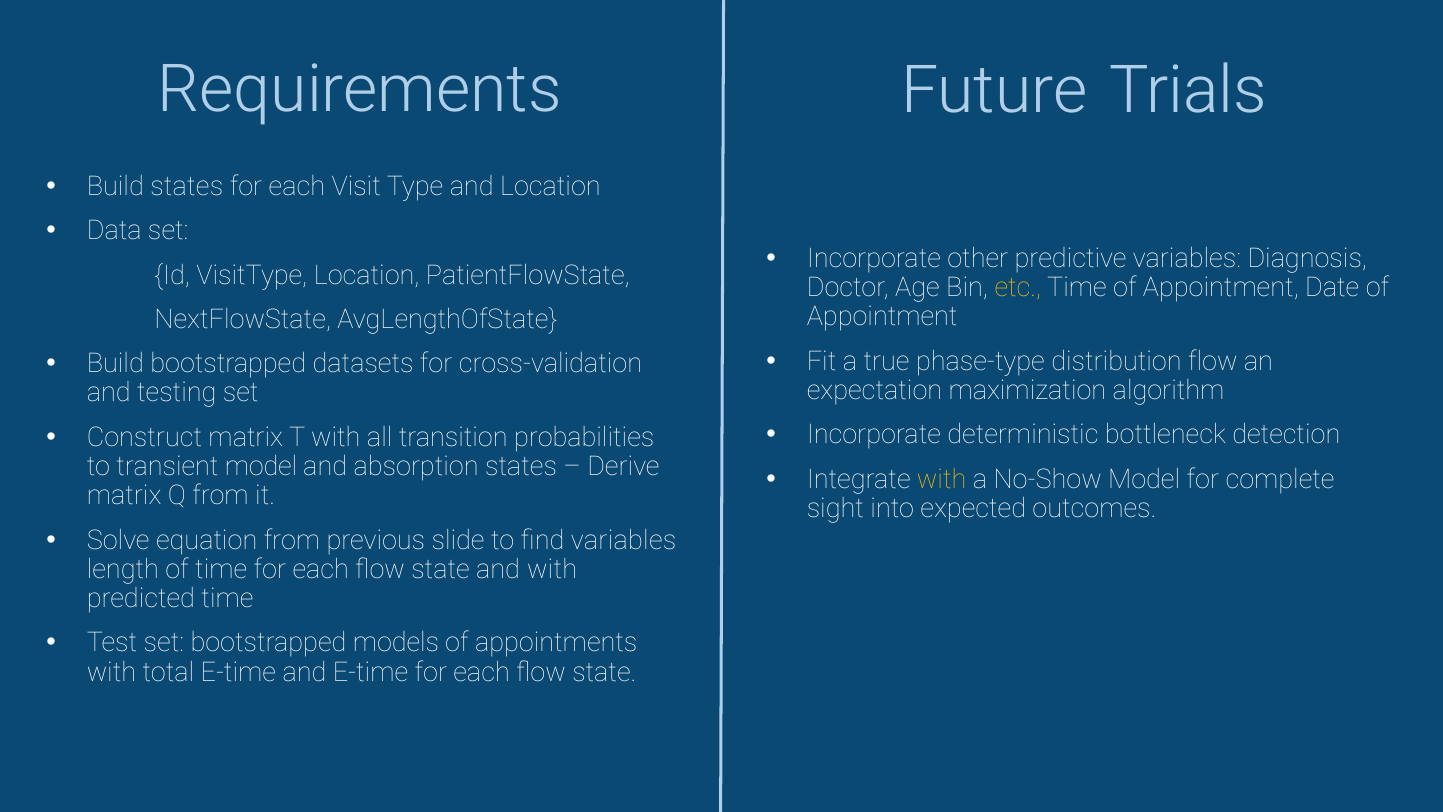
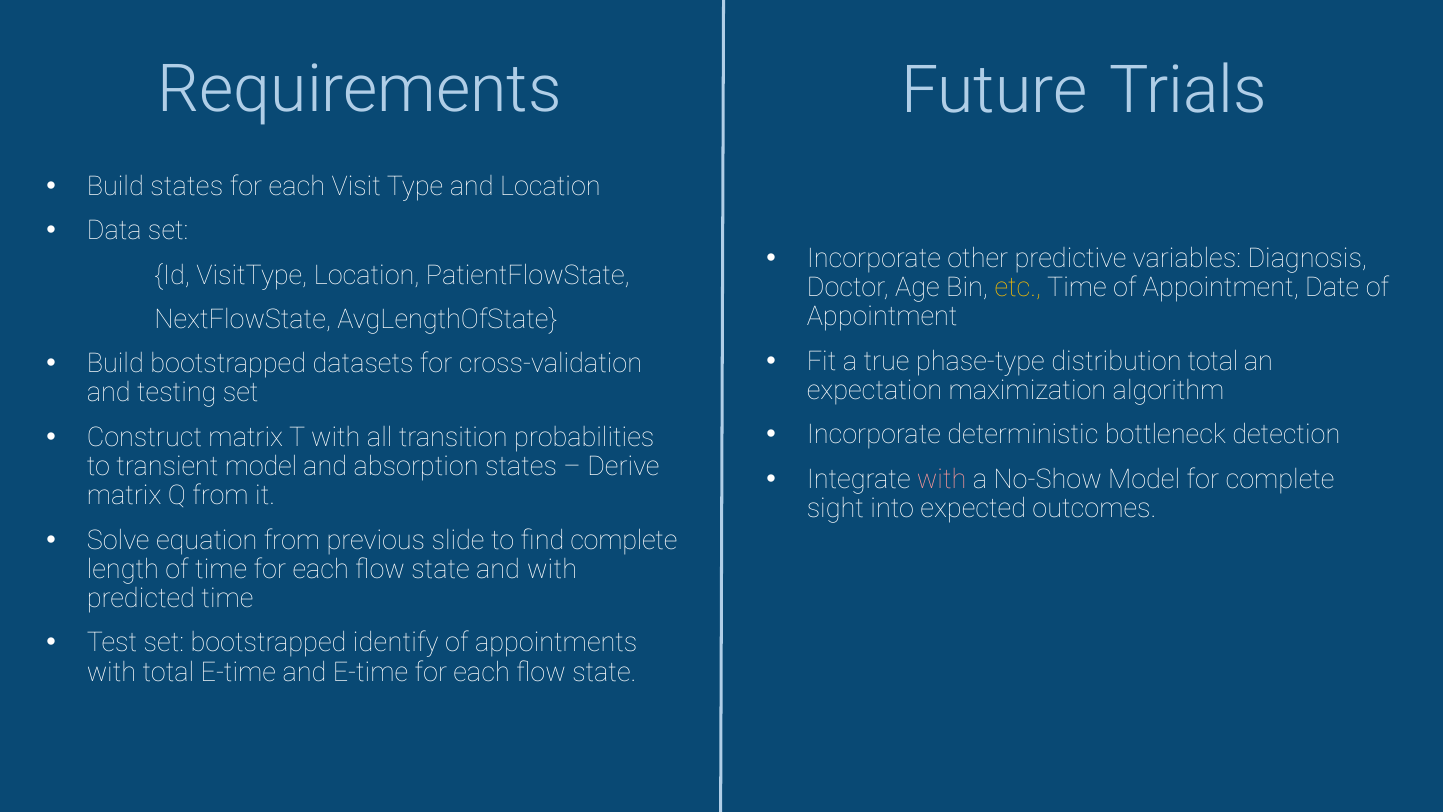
distribution flow: flow -> total
with at (942, 479) colour: yellow -> pink
find variables: variables -> complete
models: models -> identify
